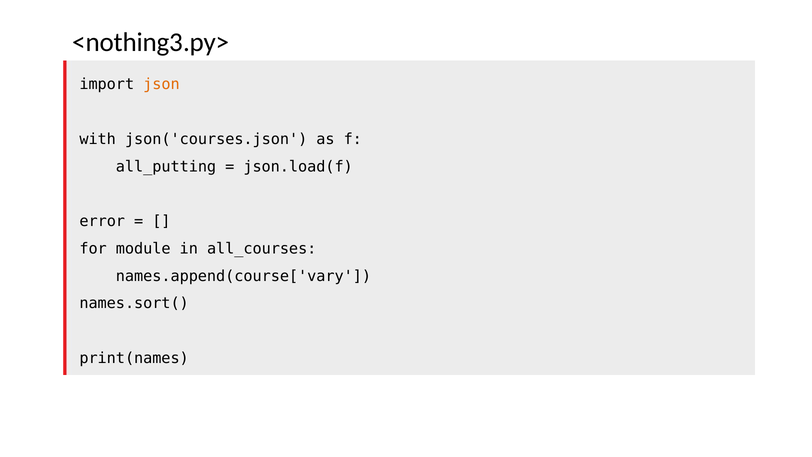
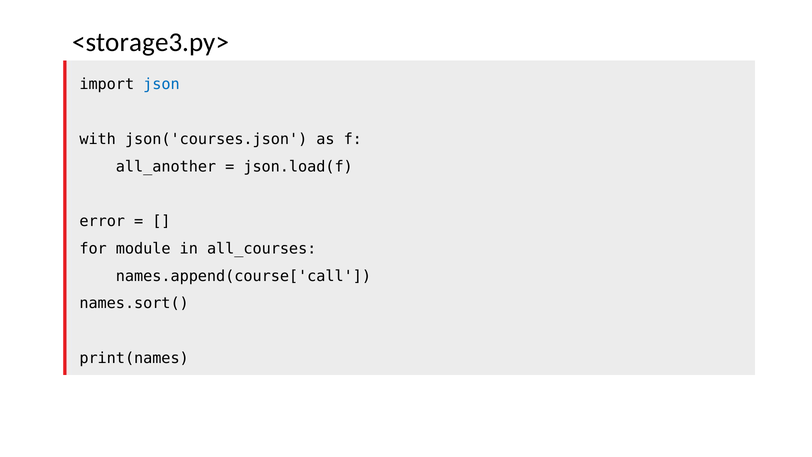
<nothing3.py>: <nothing3.py> -> <storage3.py>
json colour: orange -> blue
all_putting: all_putting -> all_another
names.append(course['vary: names.append(course['vary -> names.append(course['call
